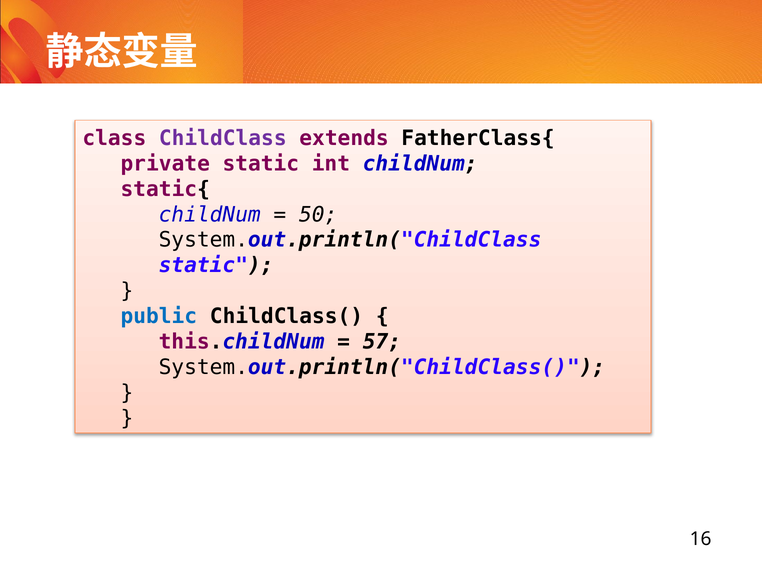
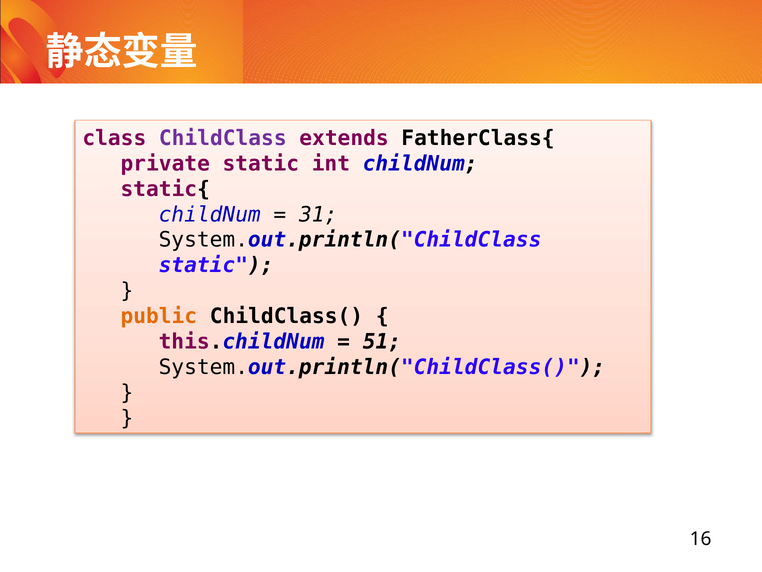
50: 50 -> 31
public colour: blue -> orange
57: 57 -> 51
